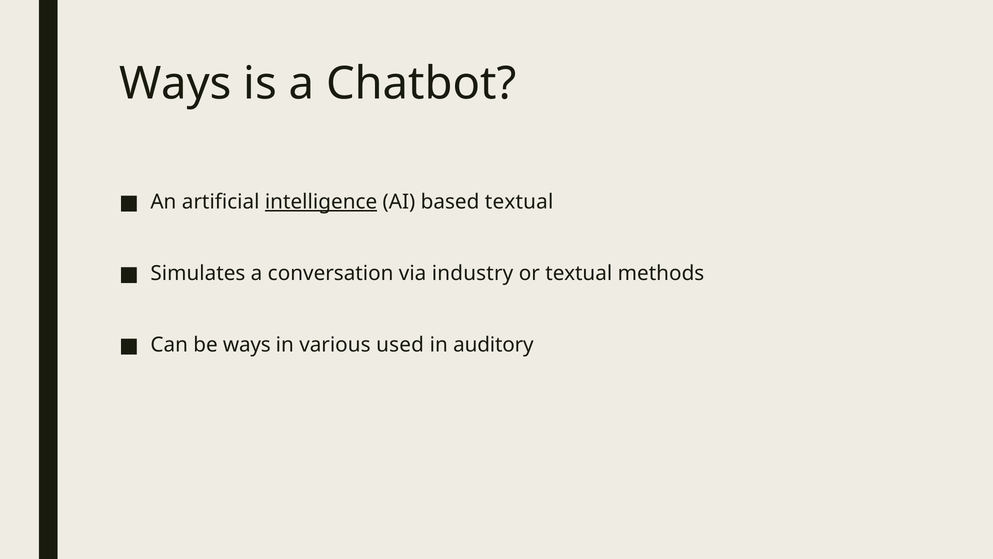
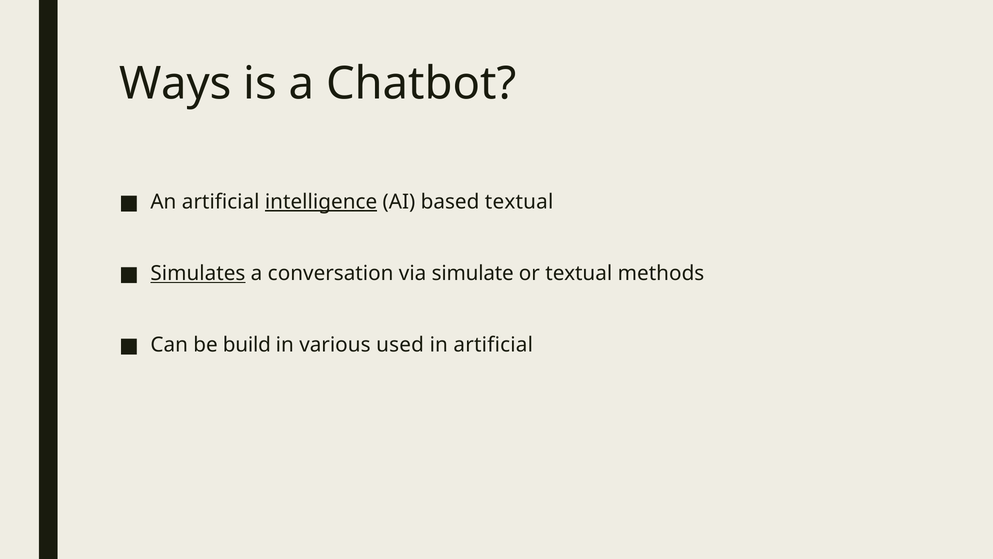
Simulates underline: none -> present
industry: industry -> simulate
be ways: ways -> build
in auditory: auditory -> artificial
